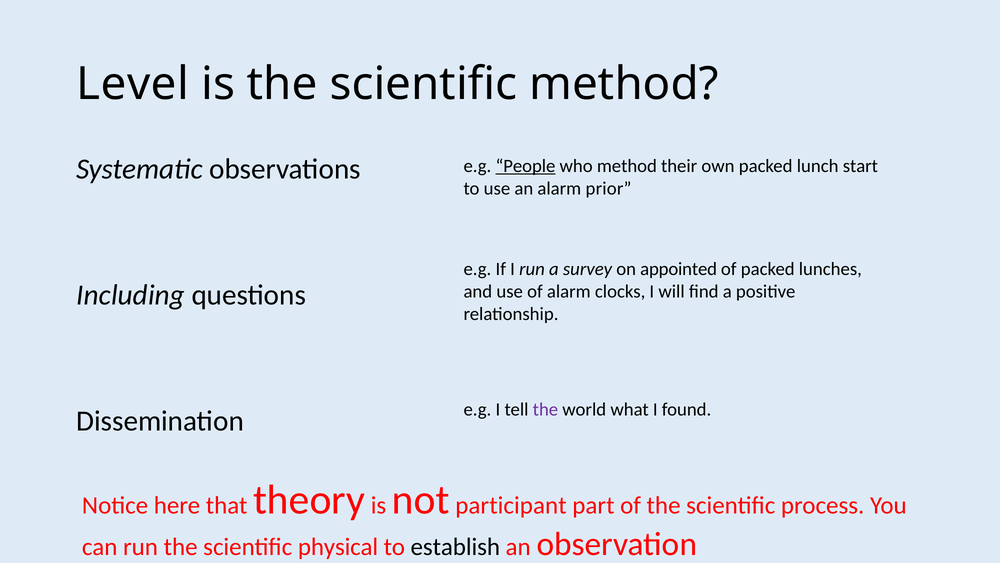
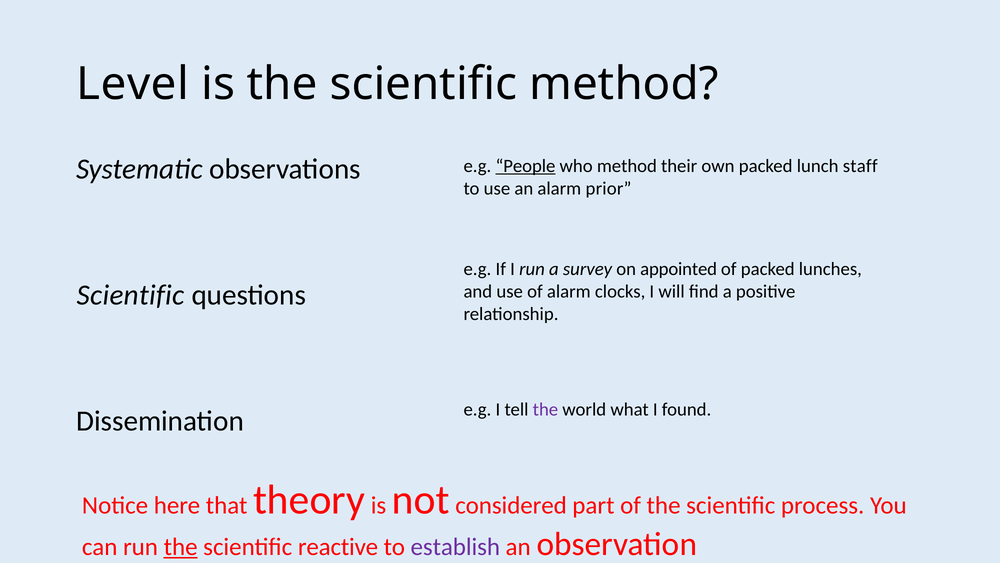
start: start -> staff
Including at (131, 295): Including -> Scientific
participant: participant -> considered
the at (181, 547) underline: none -> present
physical: physical -> reactive
establish colour: black -> purple
